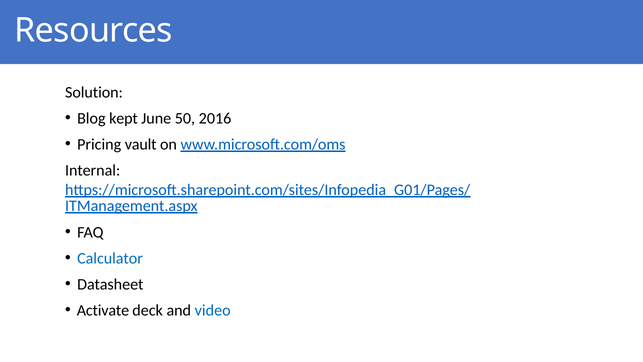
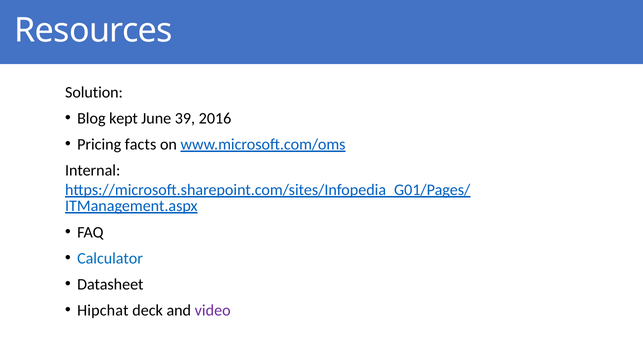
50: 50 -> 39
vault: vault -> facts
Activate: Activate -> Hipchat
video colour: blue -> purple
